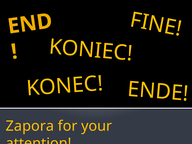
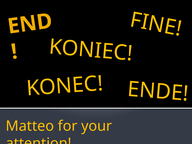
Zapora: Zapora -> Matteo
